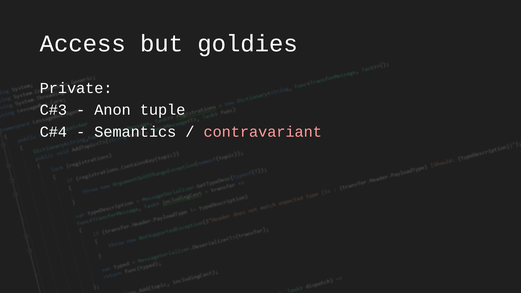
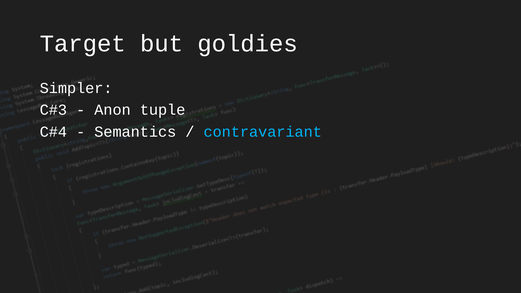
Access: Access -> Target
Private: Private -> Simpler
contravariant colour: pink -> light blue
